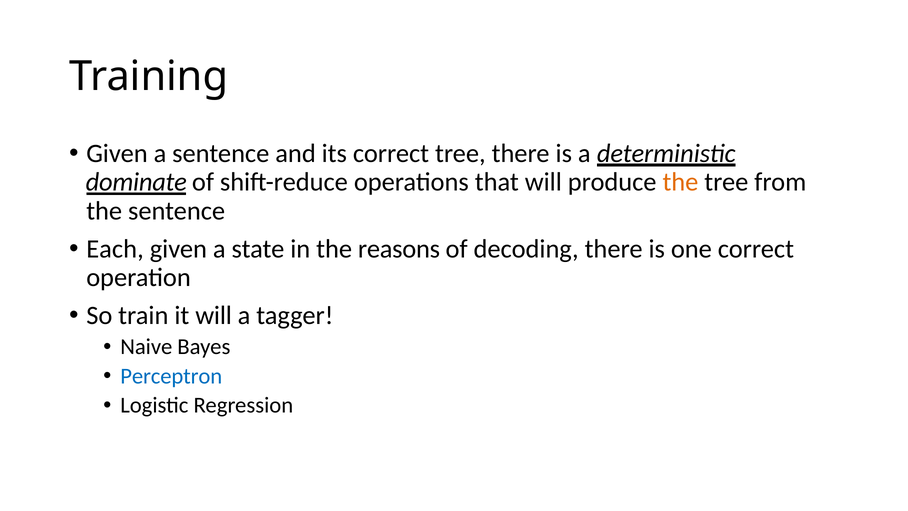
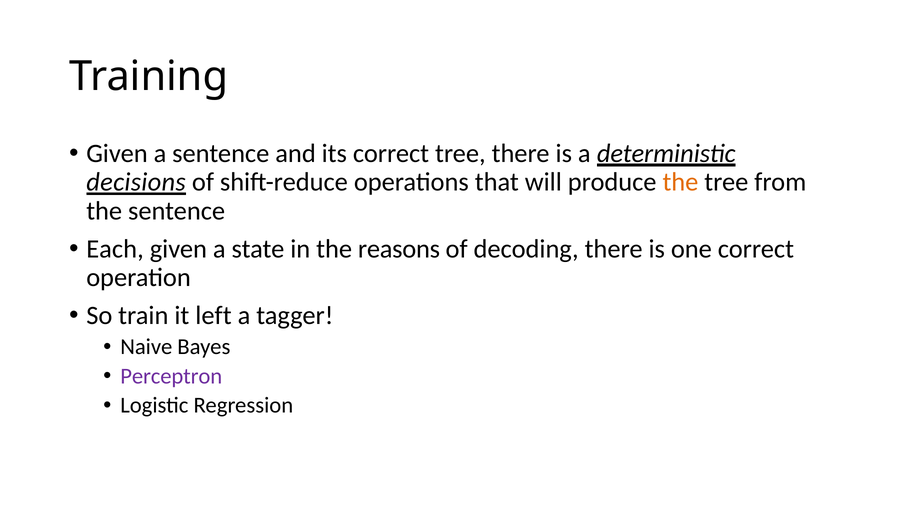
dominate: dominate -> decisions
it will: will -> left
Perceptron colour: blue -> purple
